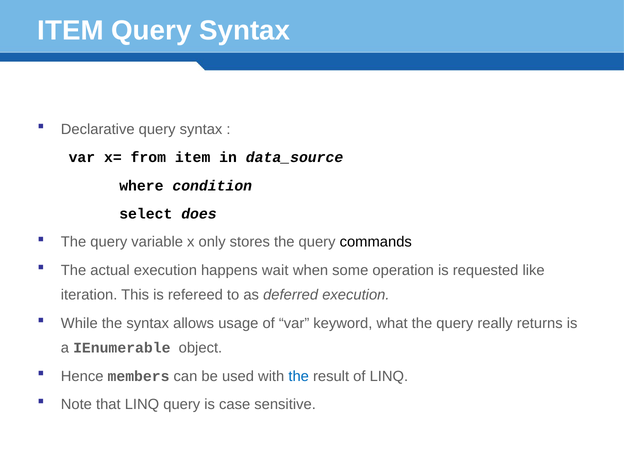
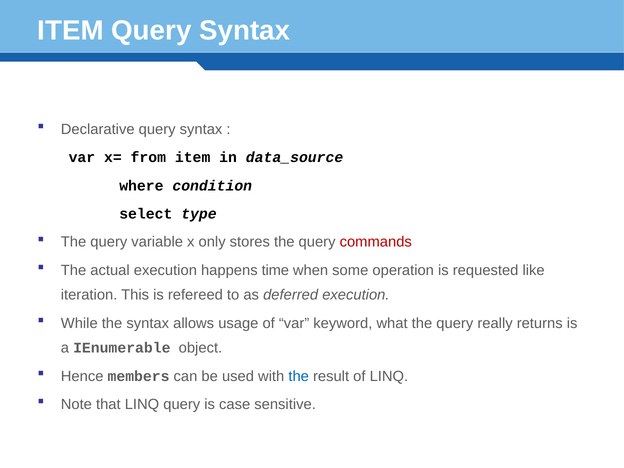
does: does -> type
commands colour: black -> red
wait: wait -> time
